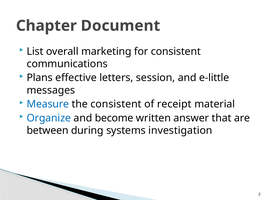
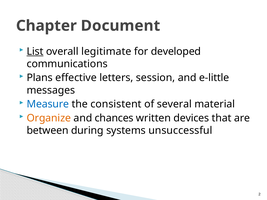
List underline: none -> present
marketing: marketing -> legitimate
for consistent: consistent -> developed
receipt: receipt -> several
Organize colour: blue -> orange
become: become -> chances
answer: answer -> devices
investigation: investigation -> unsuccessful
